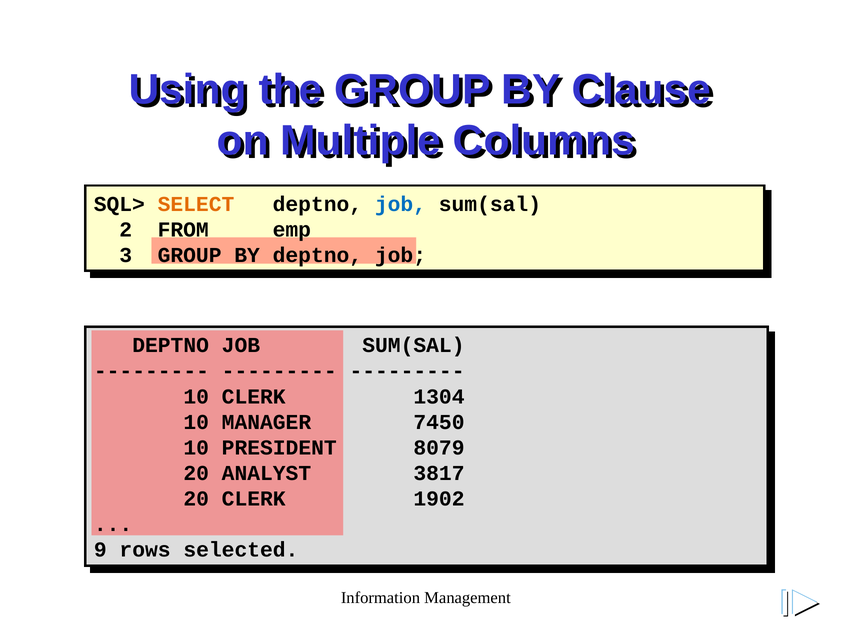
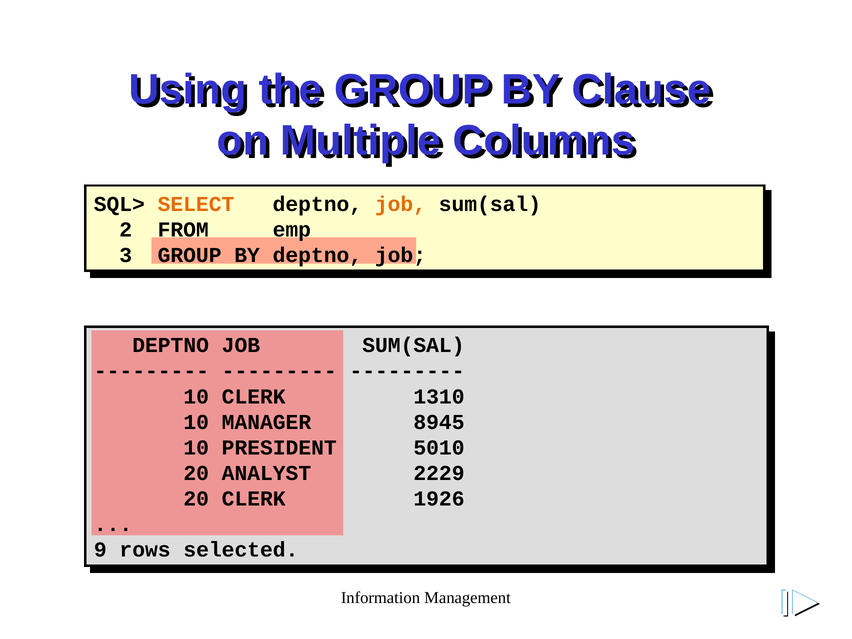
job at (400, 204) colour: blue -> orange
1304: 1304 -> 1310
7450: 7450 -> 8945
8079: 8079 -> 5010
3817: 3817 -> 2229
1902: 1902 -> 1926
